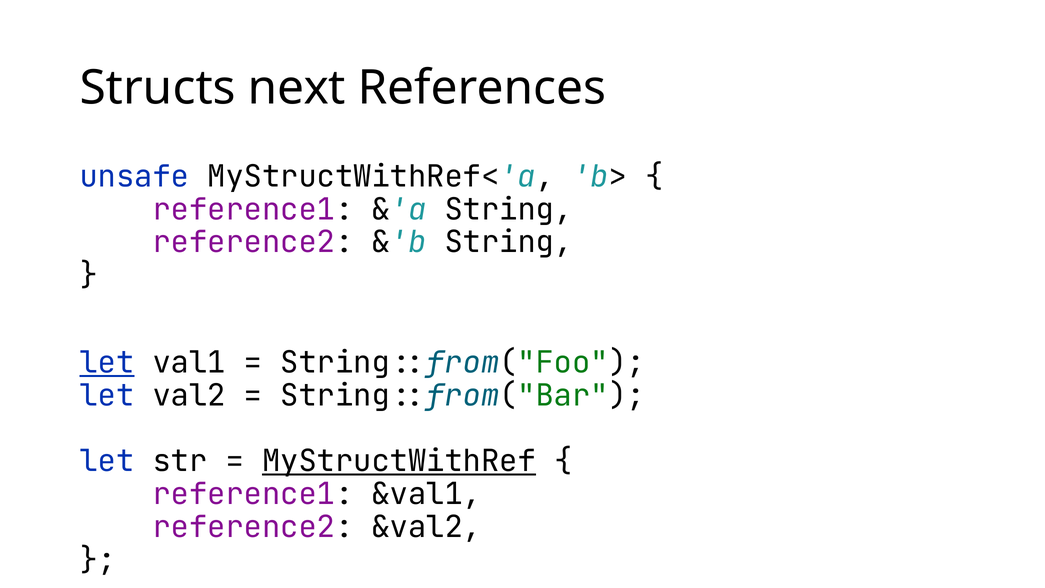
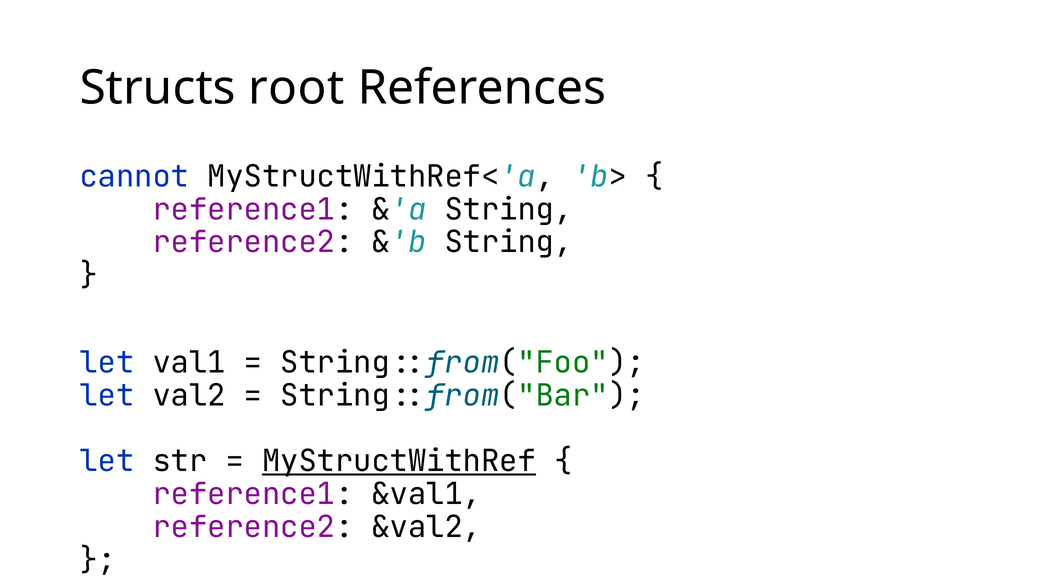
next: next -> root
unsafe: unsafe -> cannot
let at (107, 363) underline: present -> none
